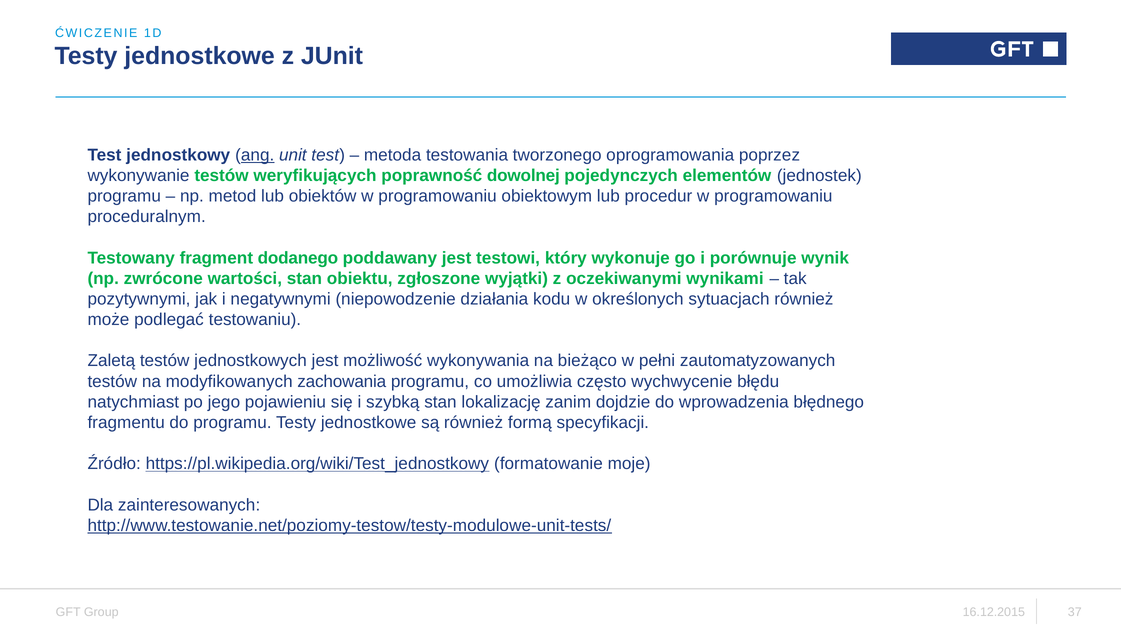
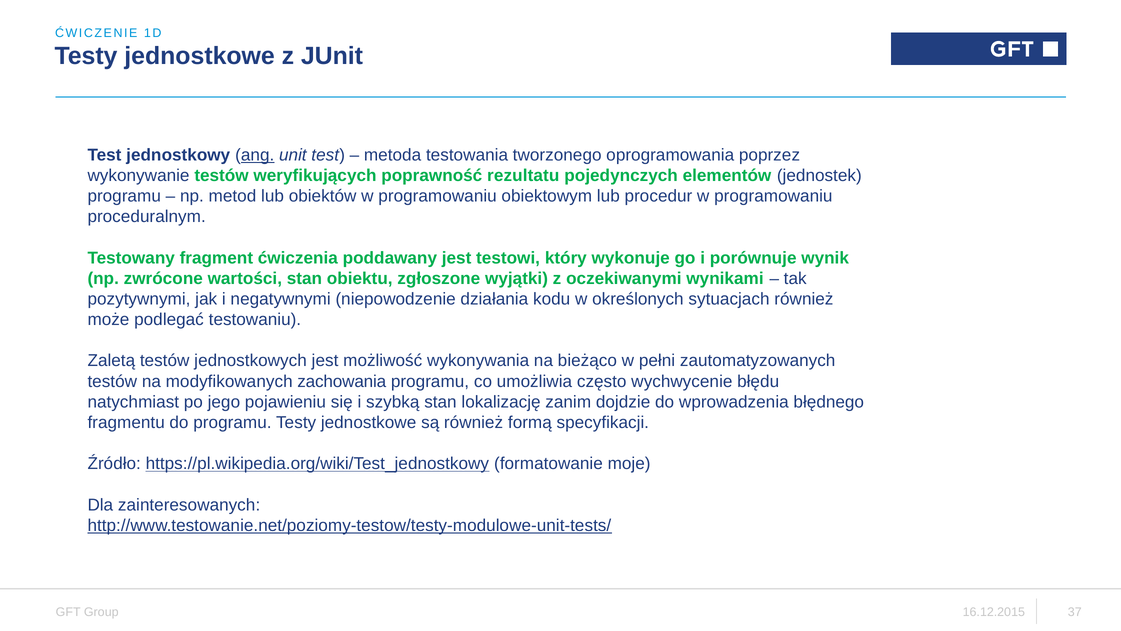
dowolnej: dowolnej -> rezultatu
dodanego: dodanego -> ćwiczenia
